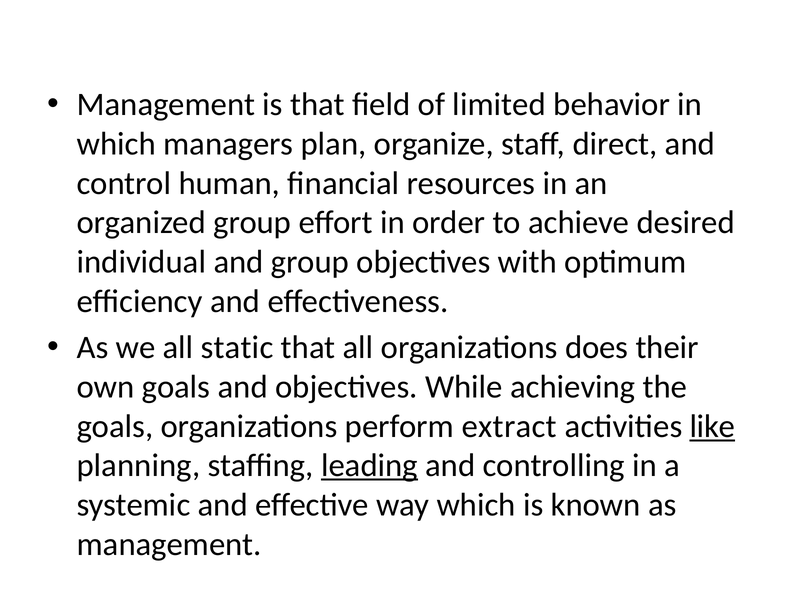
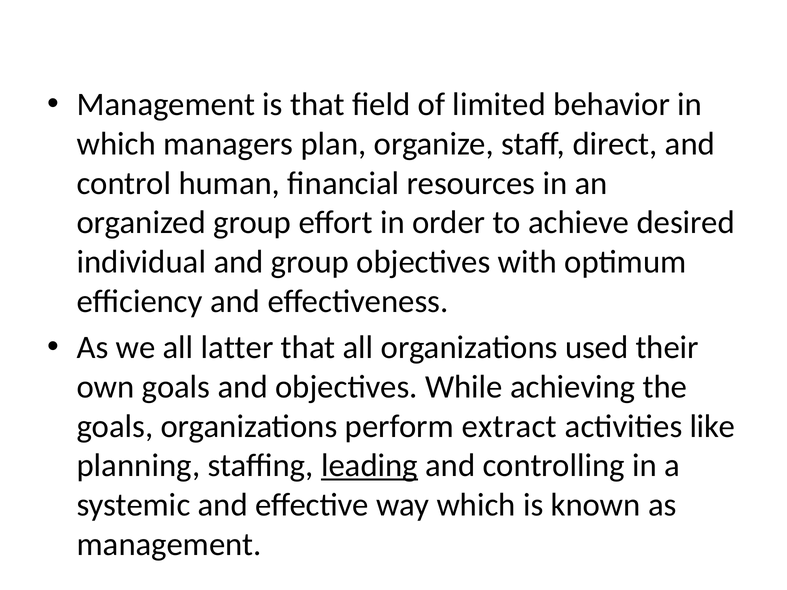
static: static -> latter
does: does -> used
like underline: present -> none
